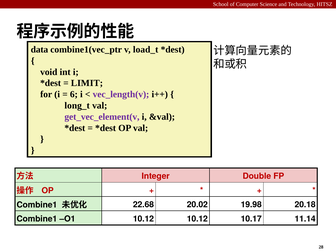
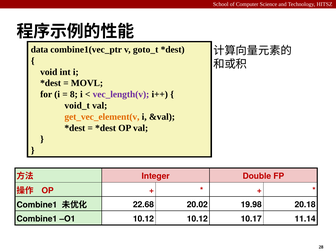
load_t: load_t -> goto_t
LIMIT: LIMIT -> MOVL
6: 6 -> 8
long_t: long_t -> void_t
get_vec_element(v colour: purple -> orange
